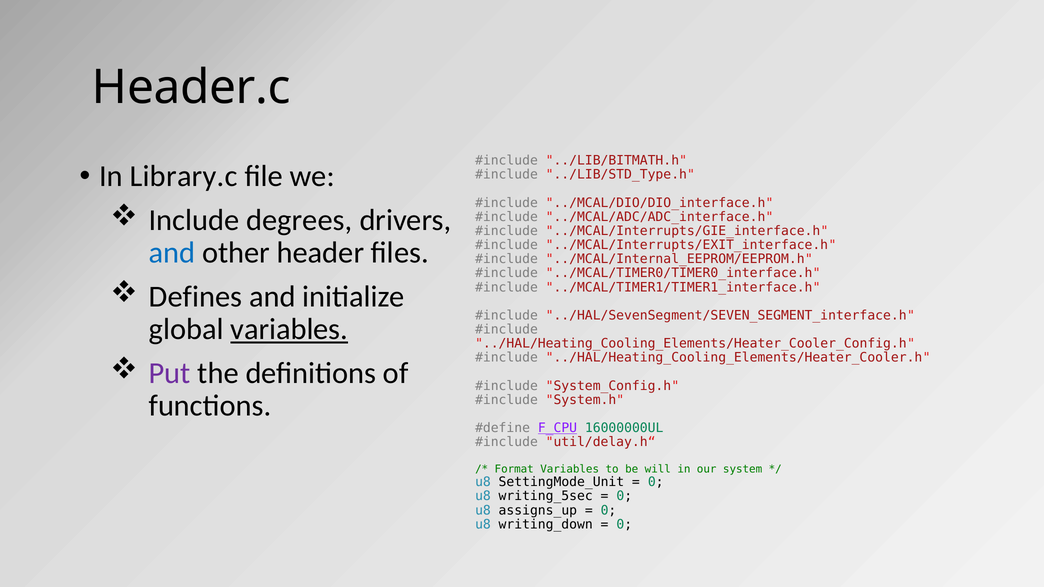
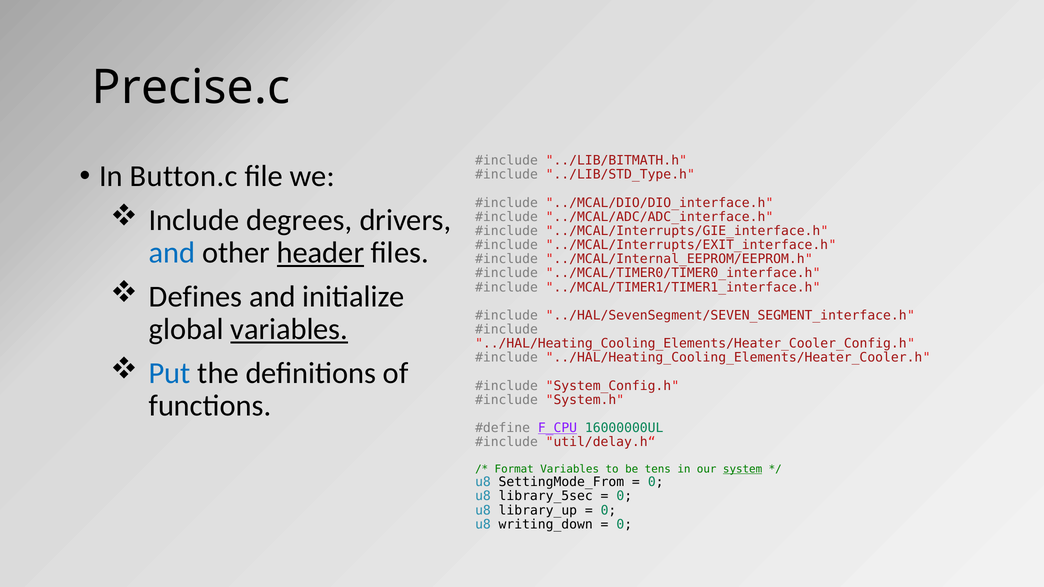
Header.c: Header.c -> Precise.c
Library.c: Library.c -> Button.c
header underline: none -> present
Put colour: purple -> blue
will: will -> tens
system underline: none -> present
SettingMode_Unit: SettingMode_Unit -> SettingMode_From
writing_5sec: writing_5sec -> library_5sec
assigns_up: assigns_up -> library_up
